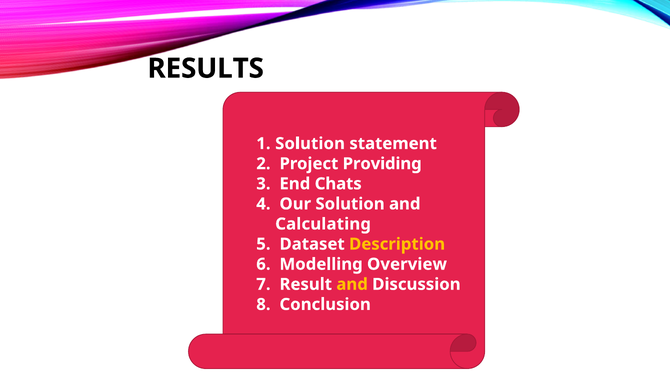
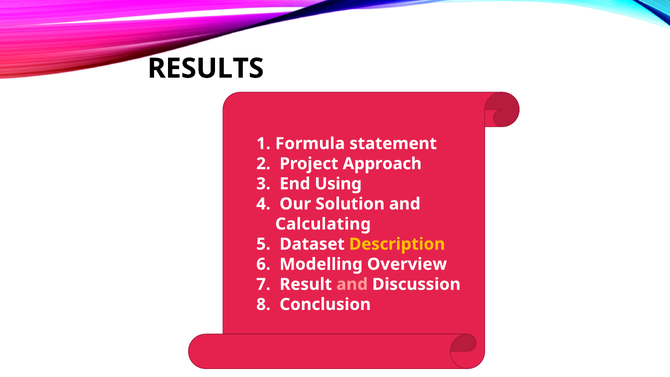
Solution at (310, 144): Solution -> Formula
Providing: Providing -> Approach
Chats: Chats -> Using
and at (352, 284) colour: yellow -> pink
